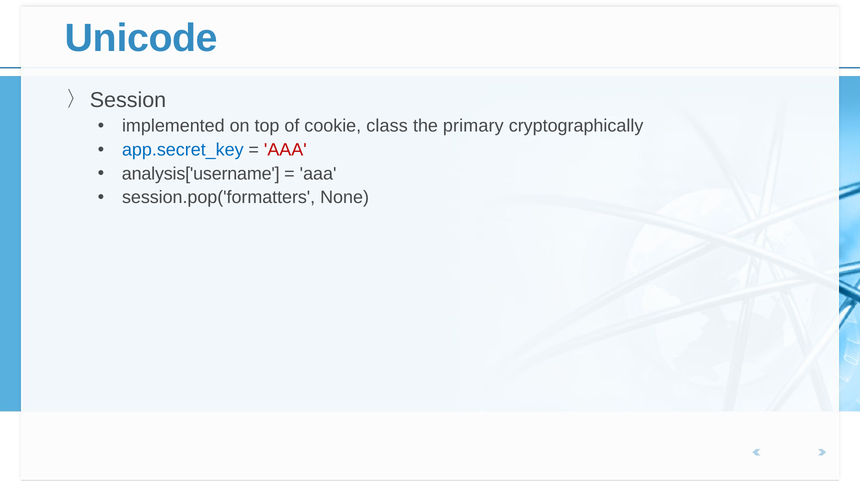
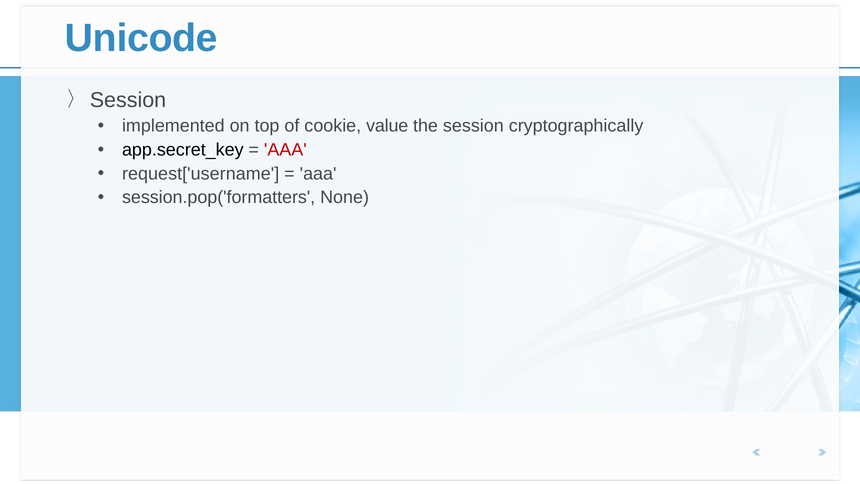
class: class -> value
primary: primary -> session
app.secret_key colour: blue -> black
analysis['username: analysis['username -> request['username
